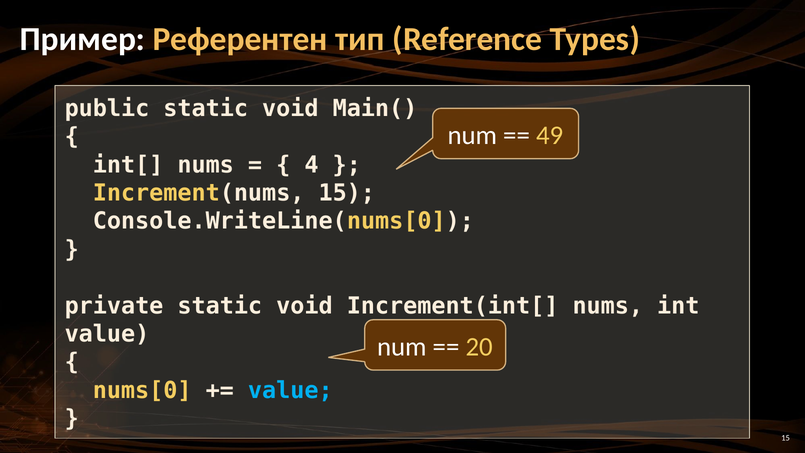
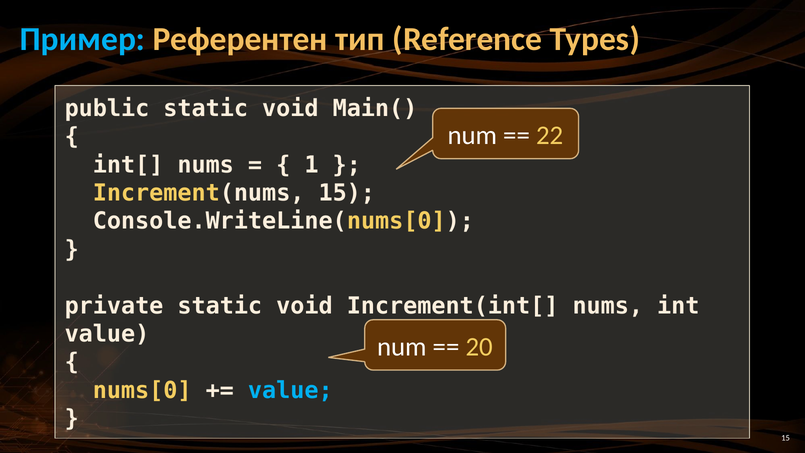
Пример colour: white -> light blue
49: 49 -> 22
4: 4 -> 1
